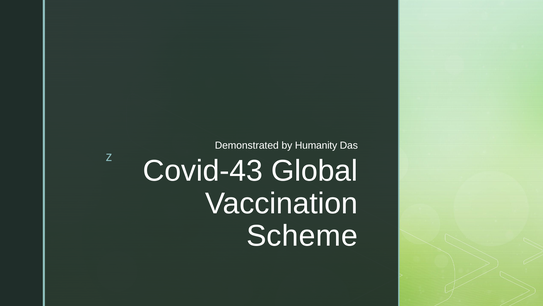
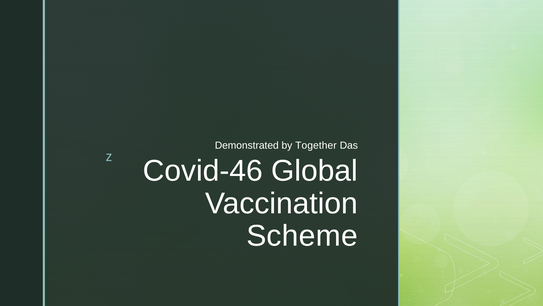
Humanity: Humanity -> Together
Covid-43: Covid-43 -> Covid-46
